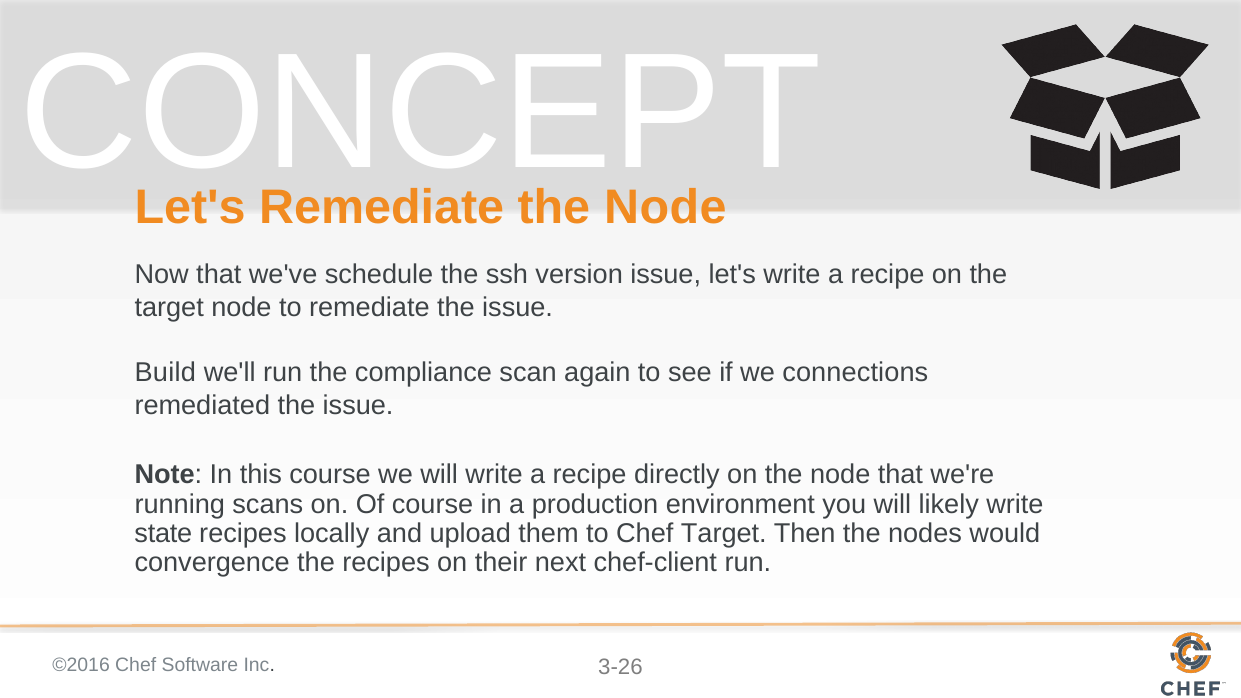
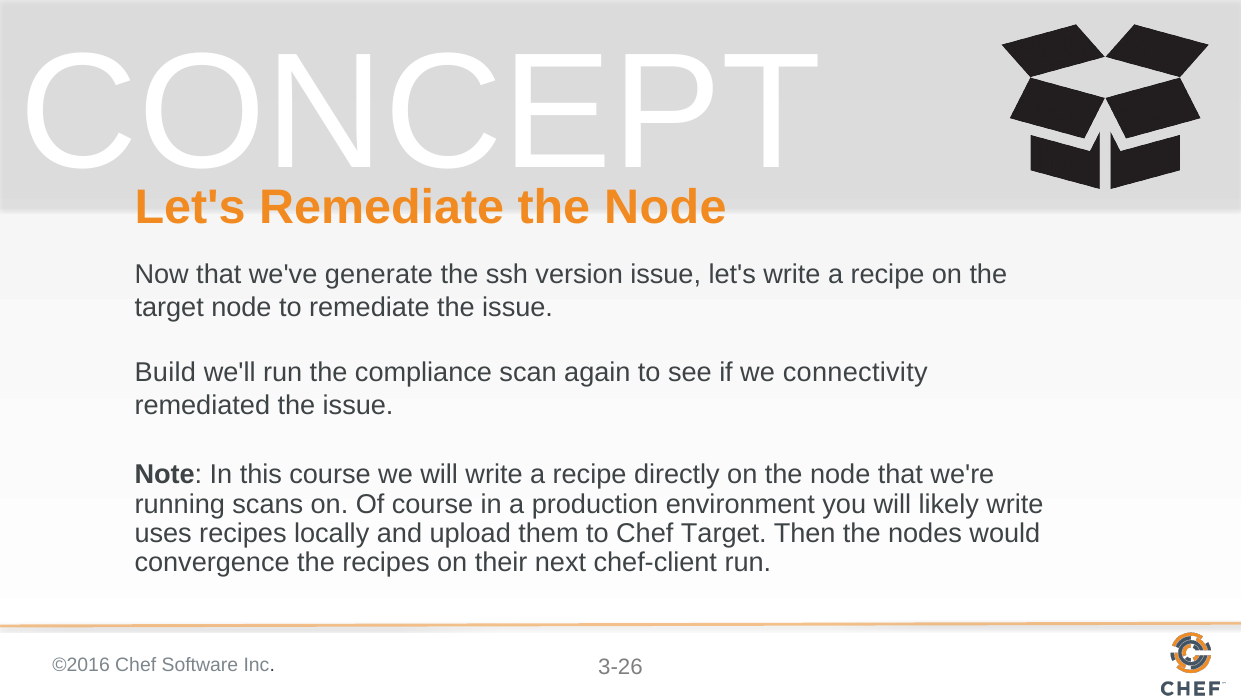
schedule: schedule -> generate
connections: connections -> connectivity
state: state -> uses
